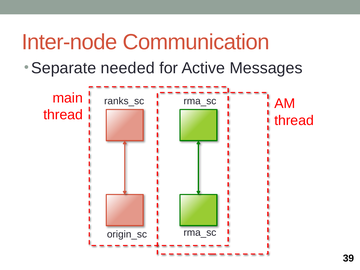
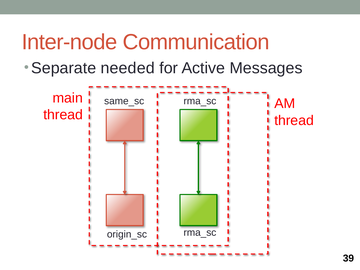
ranks_sc: ranks_sc -> same_sc
